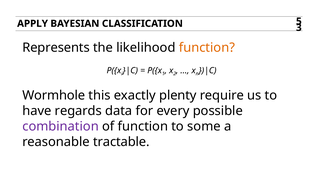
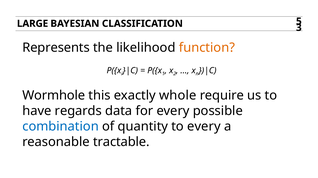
APPLY: APPLY -> LARGE
plenty: plenty -> whole
combination colour: purple -> blue
of function: function -> quantity
to some: some -> every
